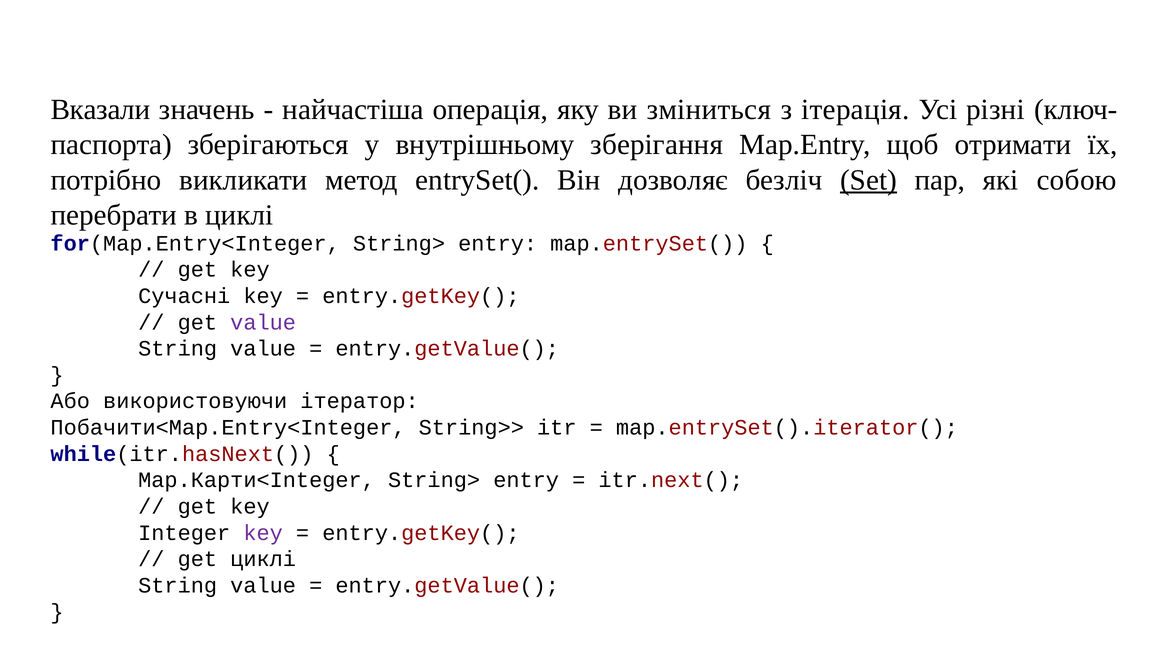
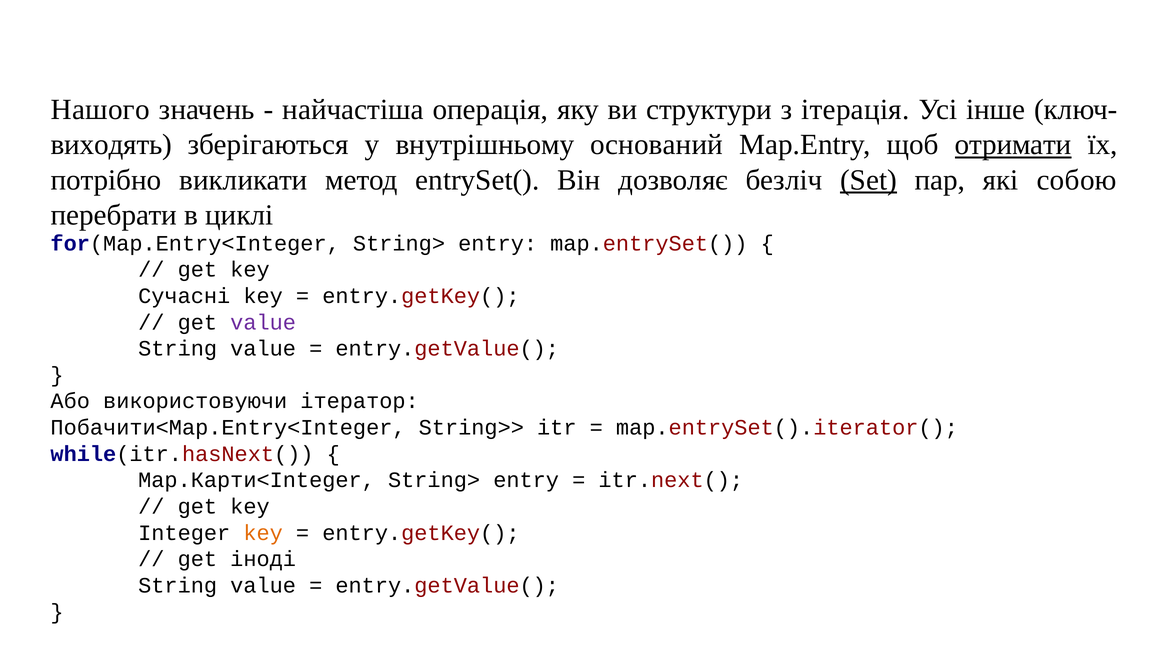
Вказали: Вказали -> Нашого
зміниться: зміниться -> структури
різні: різні -> інше
паспорта: паспорта -> виходять
зберігання: зберігання -> оснований
отримати underline: none -> present
key at (263, 532) colour: purple -> orange
get циклі: циклі -> іноді
